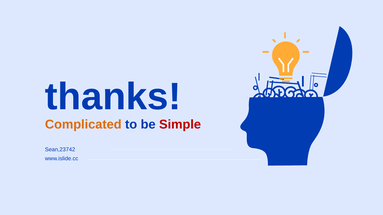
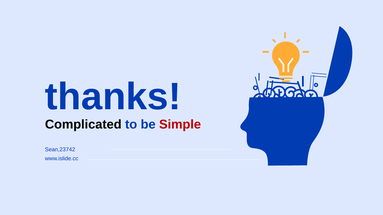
Complicated colour: orange -> black
